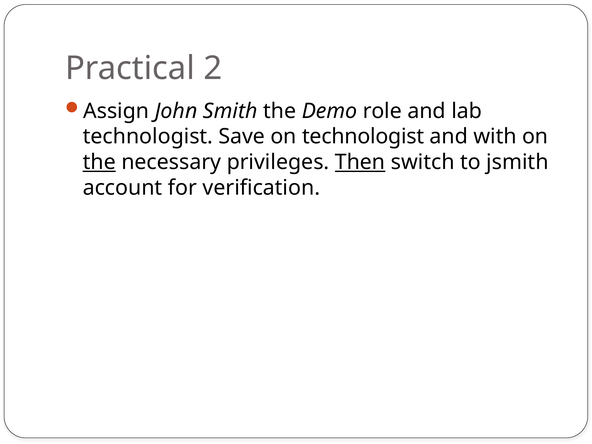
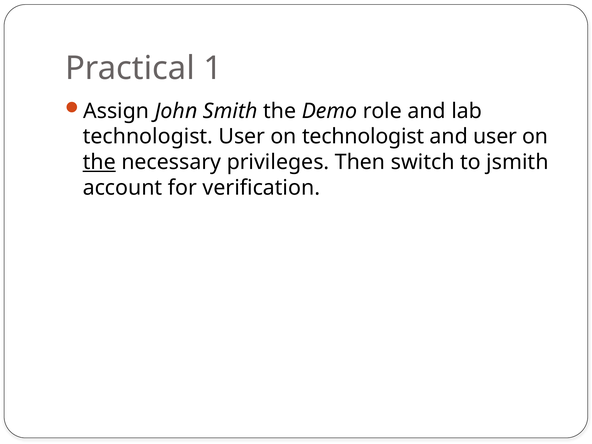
2: 2 -> 1
technologist Save: Save -> User
and with: with -> user
Then underline: present -> none
